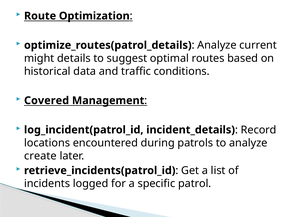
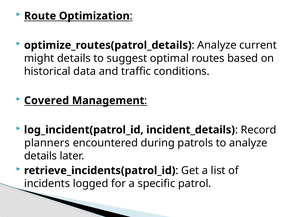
locations: locations -> planners
create at (40, 156): create -> details
